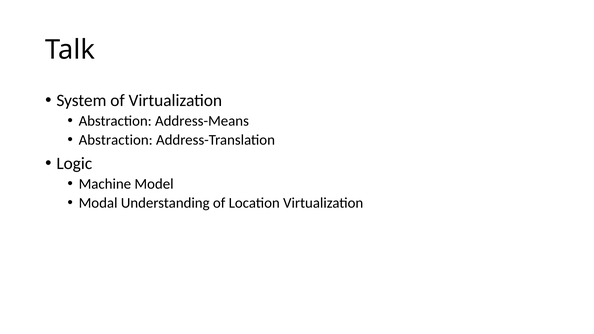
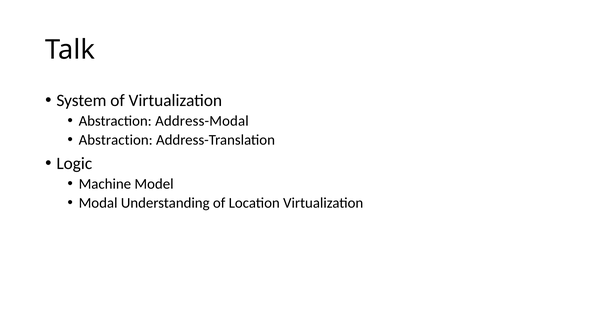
Address-Means: Address-Means -> Address-Modal
